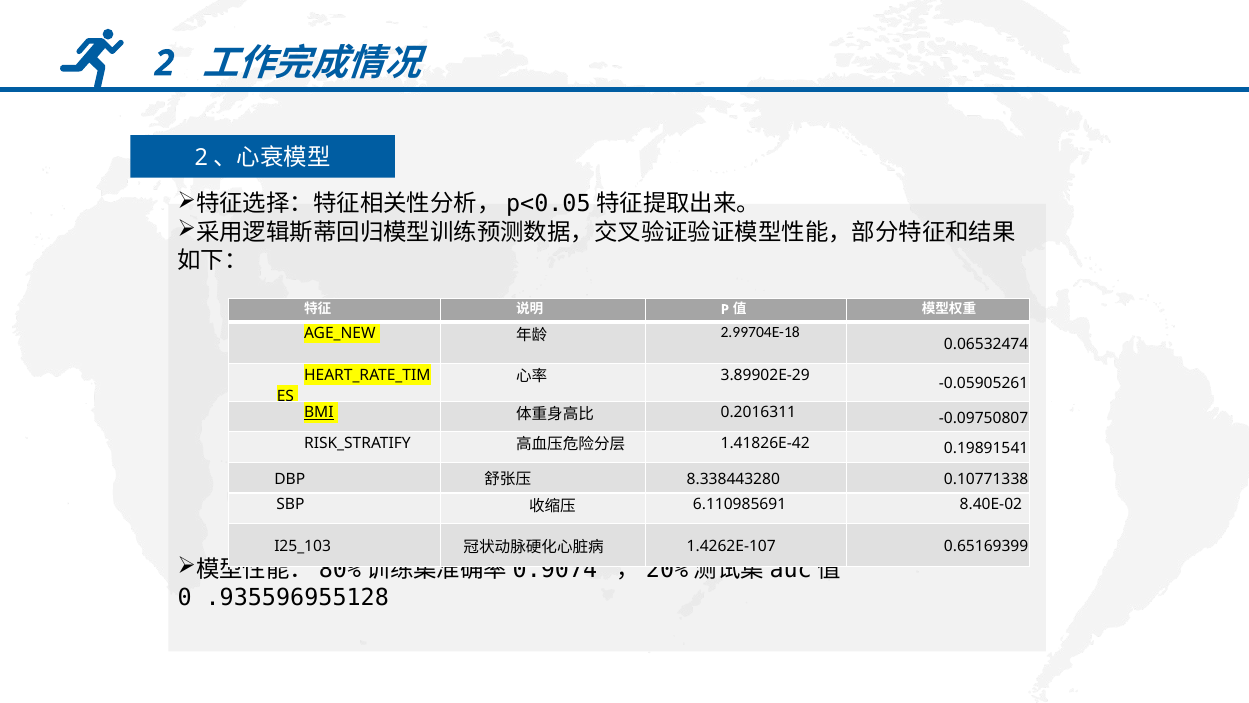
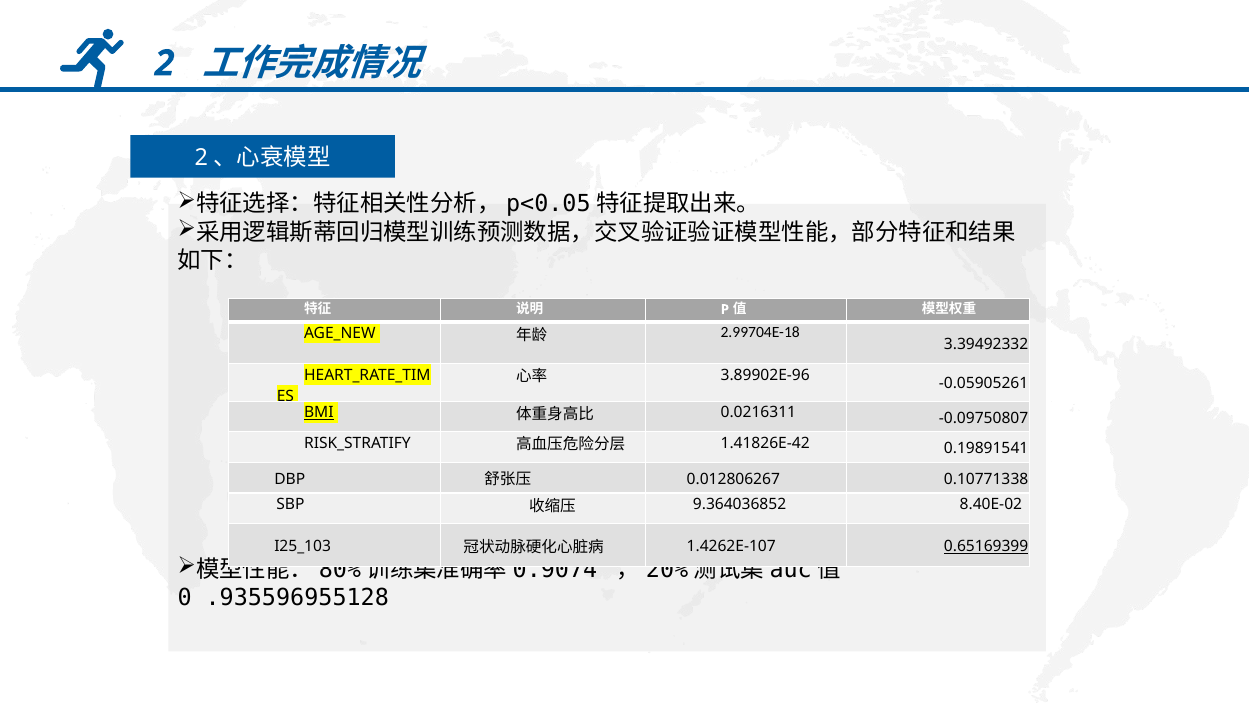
0.06532474: 0.06532474 -> 3.39492332
3.89902E-29: 3.89902E-29 -> 3.89902E-96
0.2016311: 0.2016311 -> 0.0216311
8.338443280: 8.338443280 -> 0.012806267
6.110985691: 6.110985691 -> 9.364036852
0.65169399 underline: none -> present
